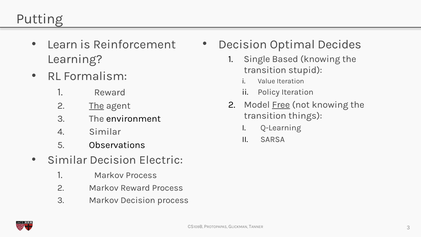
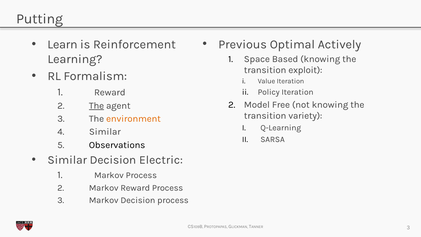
Decision at (243, 44): Decision -> Previous
Decides: Decides -> Actively
Single: Single -> Space
stupid: stupid -> exploit
Free underline: present -> none
things: things -> variety
environment colour: black -> orange
